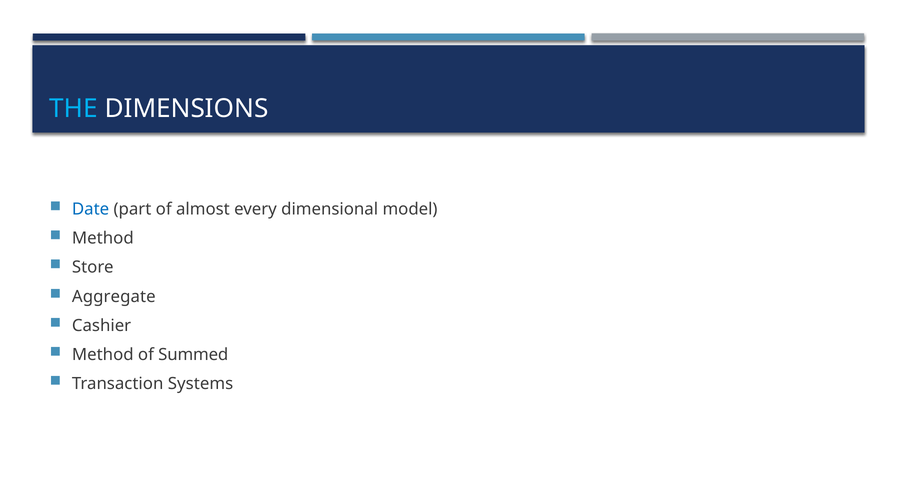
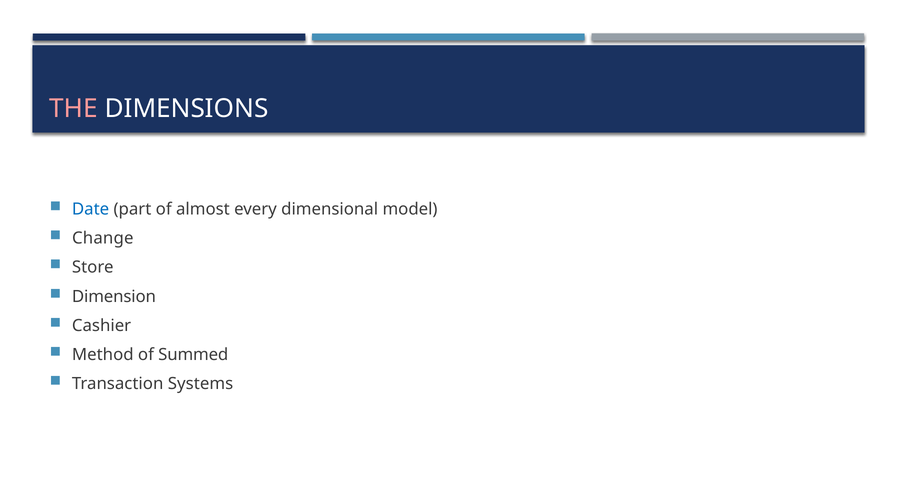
THE colour: light blue -> pink
Method at (103, 239): Method -> Change
Aggregate: Aggregate -> Dimension
